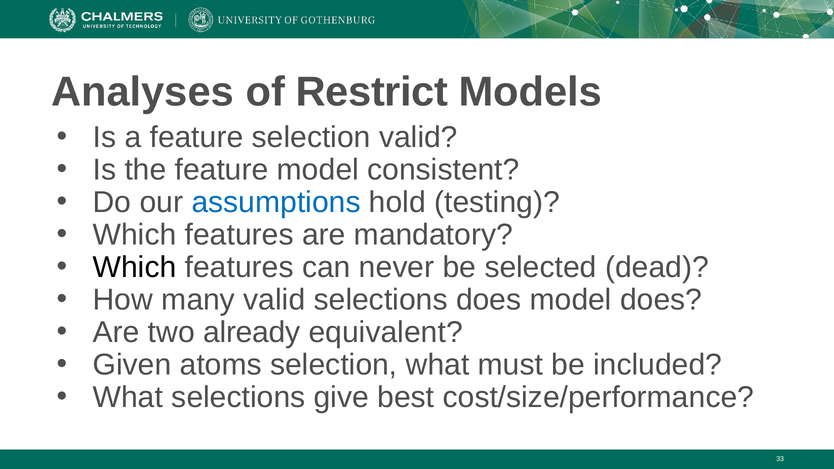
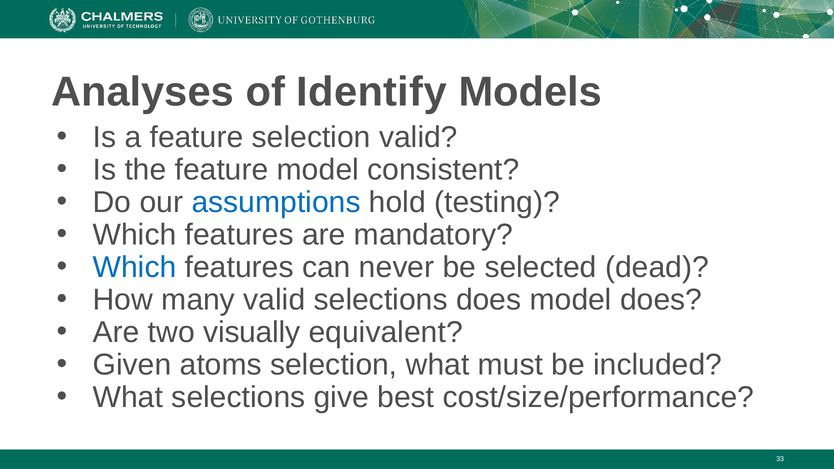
Restrict: Restrict -> Identify
Which at (135, 267) colour: black -> blue
already: already -> visually
